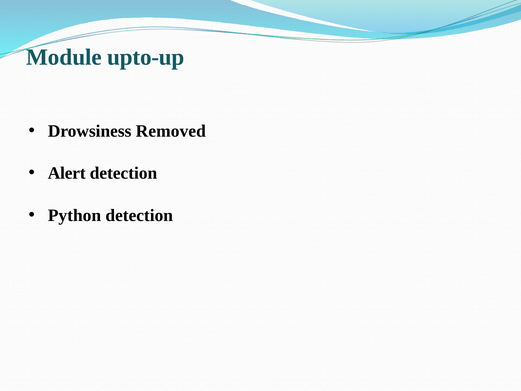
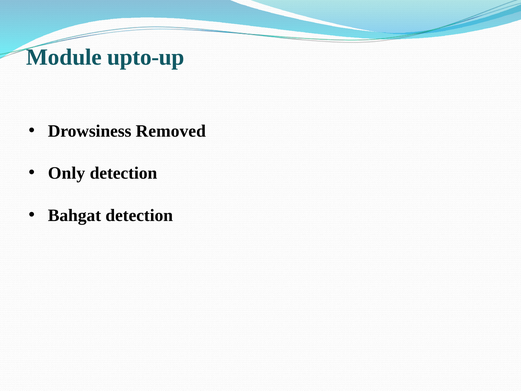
Alert: Alert -> Only
Python: Python -> Bahgat
